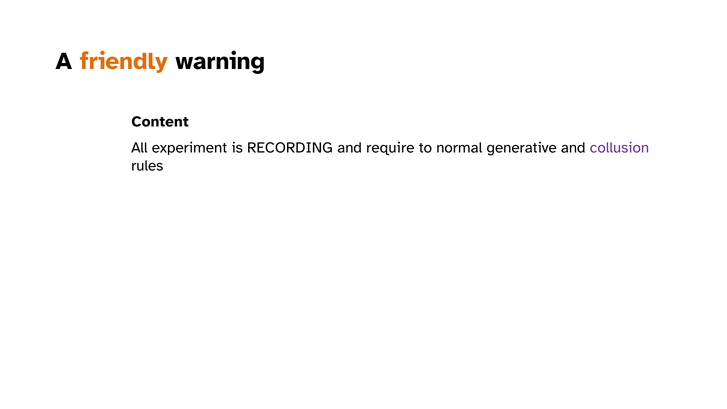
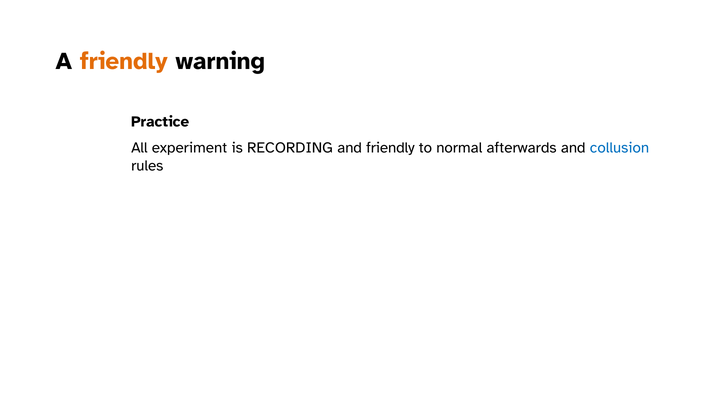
Content: Content -> Practice
and require: require -> friendly
generative: generative -> afterwards
collusion colour: purple -> blue
